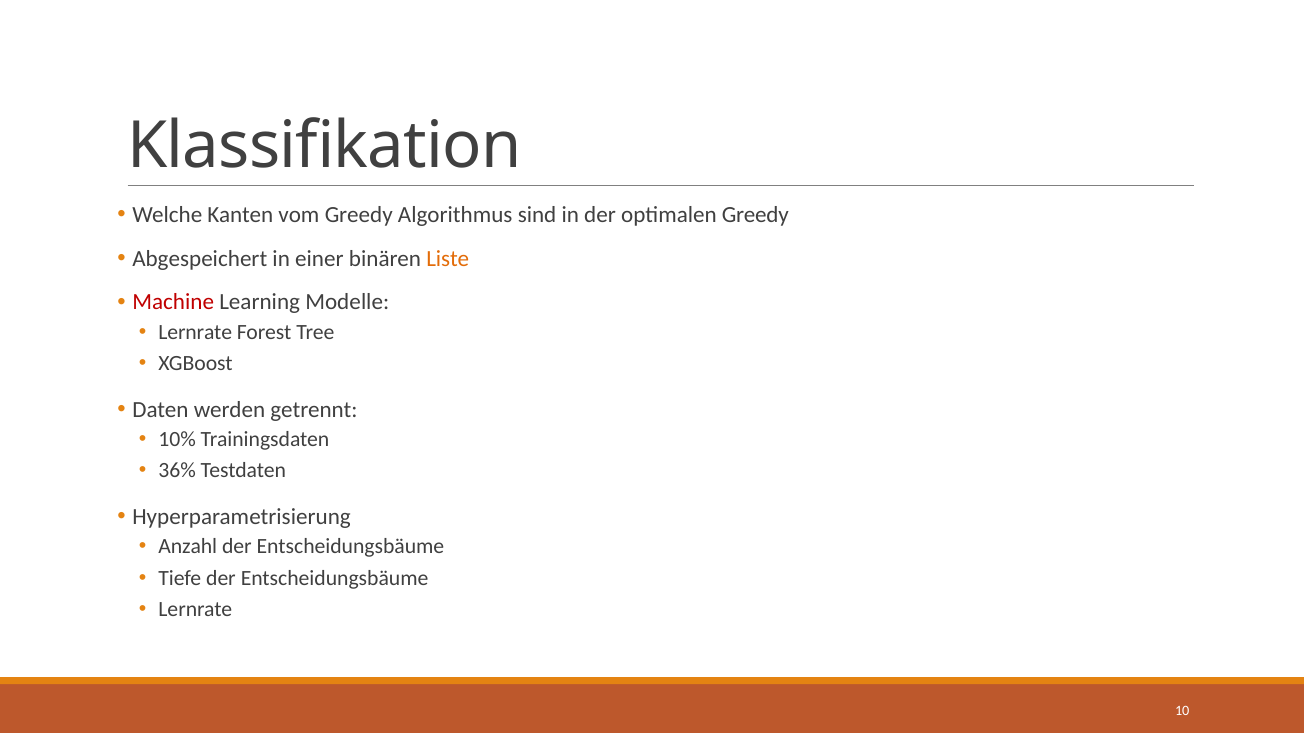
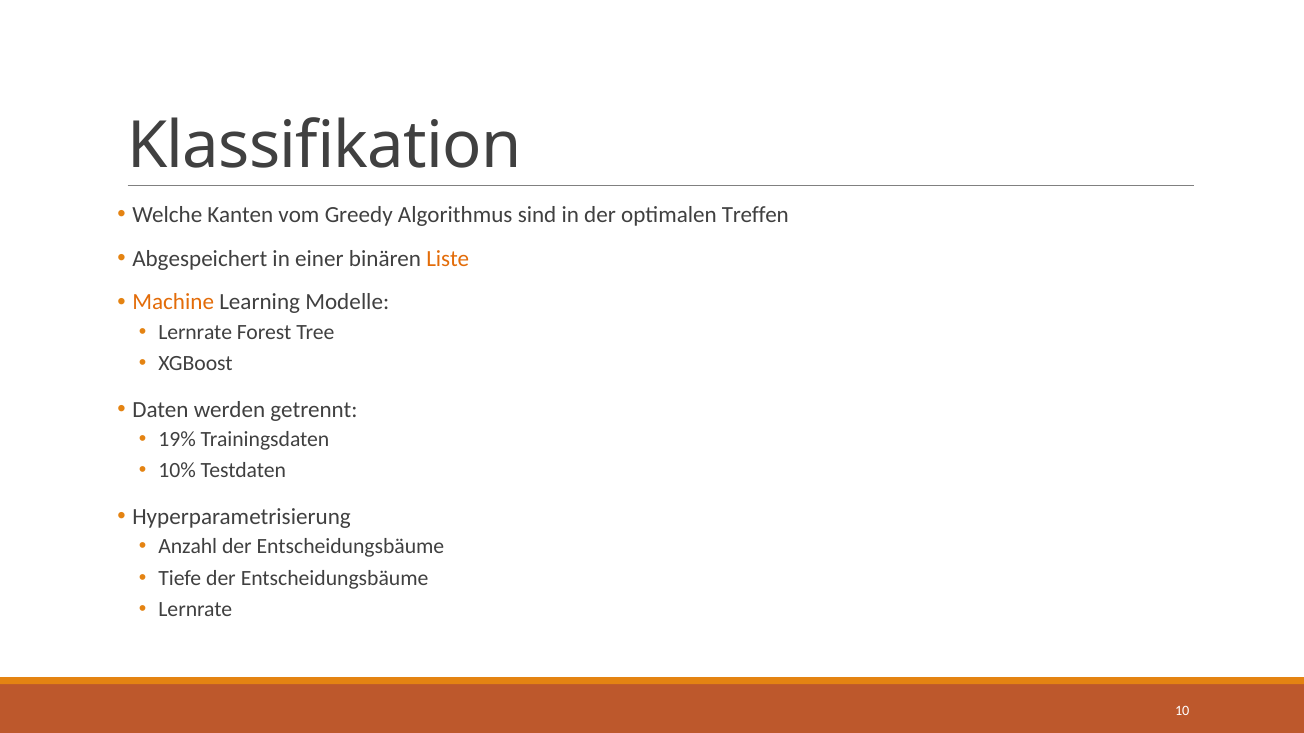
optimalen Greedy: Greedy -> Treffen
Machine colour: red -> orange
10%: 10% -> 19%
36%: 36% -> 10%
